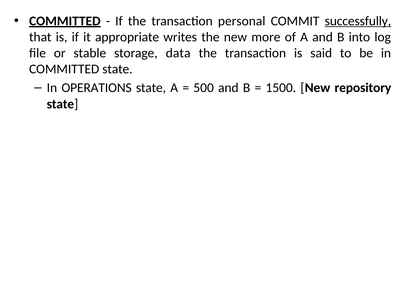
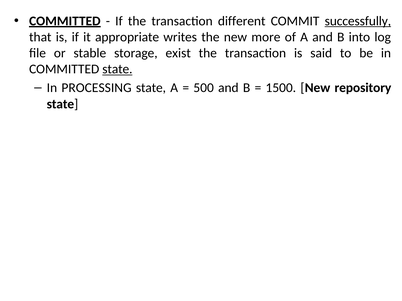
personal: personal -> different
data: data -> exist
state at (117, 69) underline: none -> present
OPERATIONS: OPERATIONS -> PROCESSING
